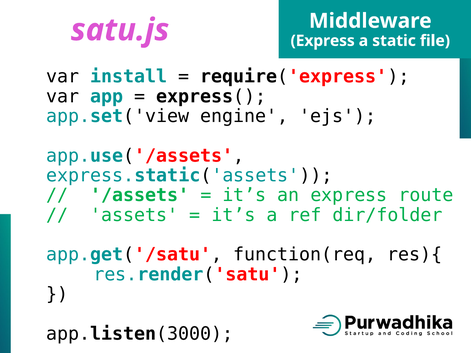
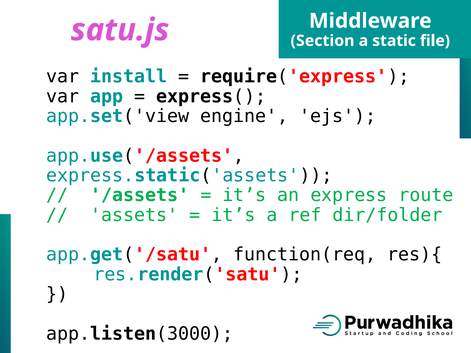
Express at (323, 41): Express -> Section
